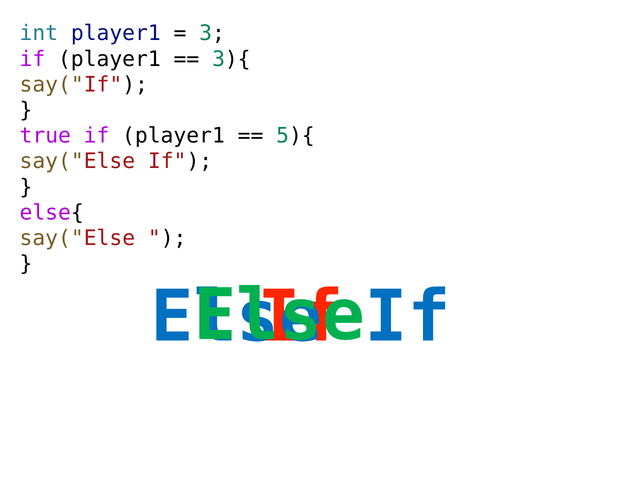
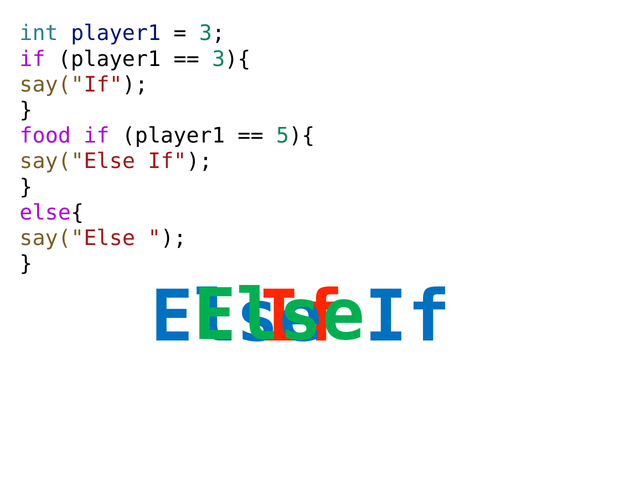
true: true -> food
